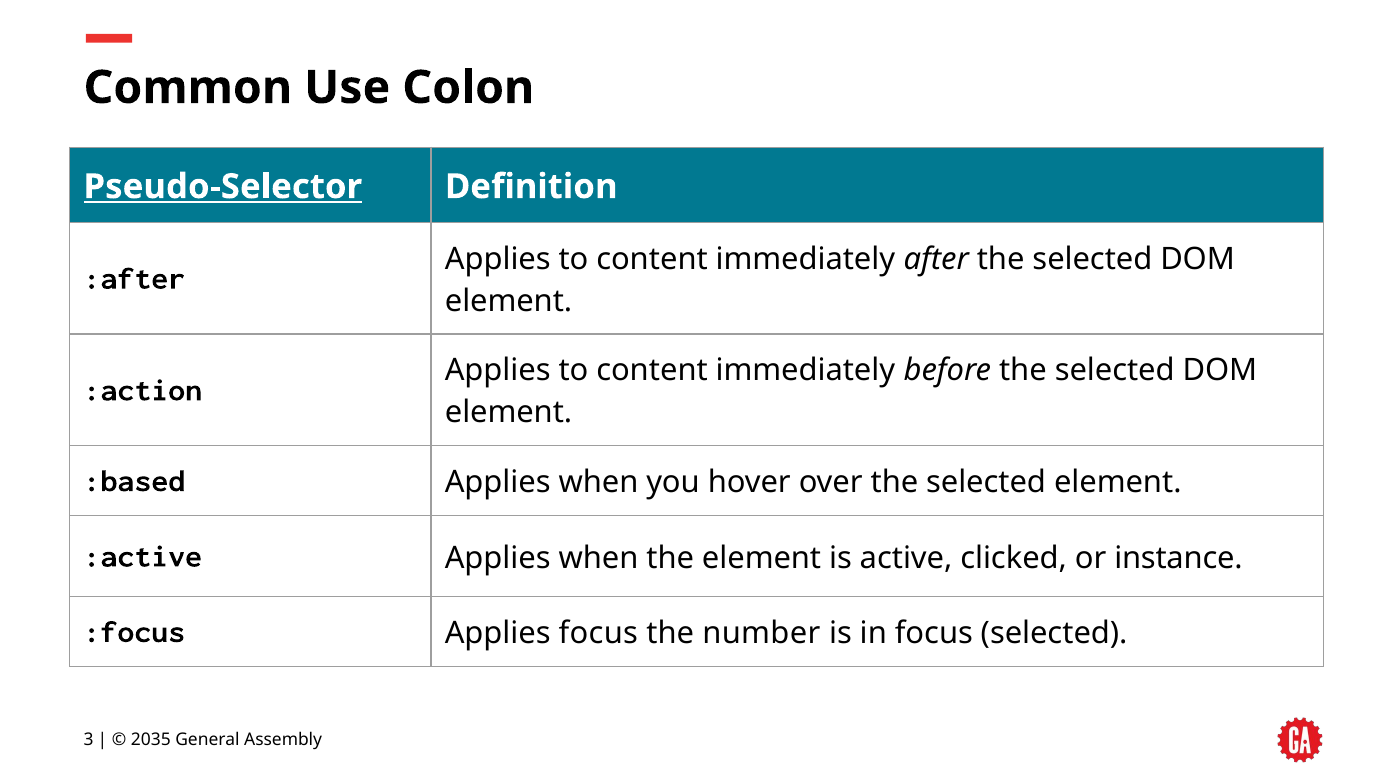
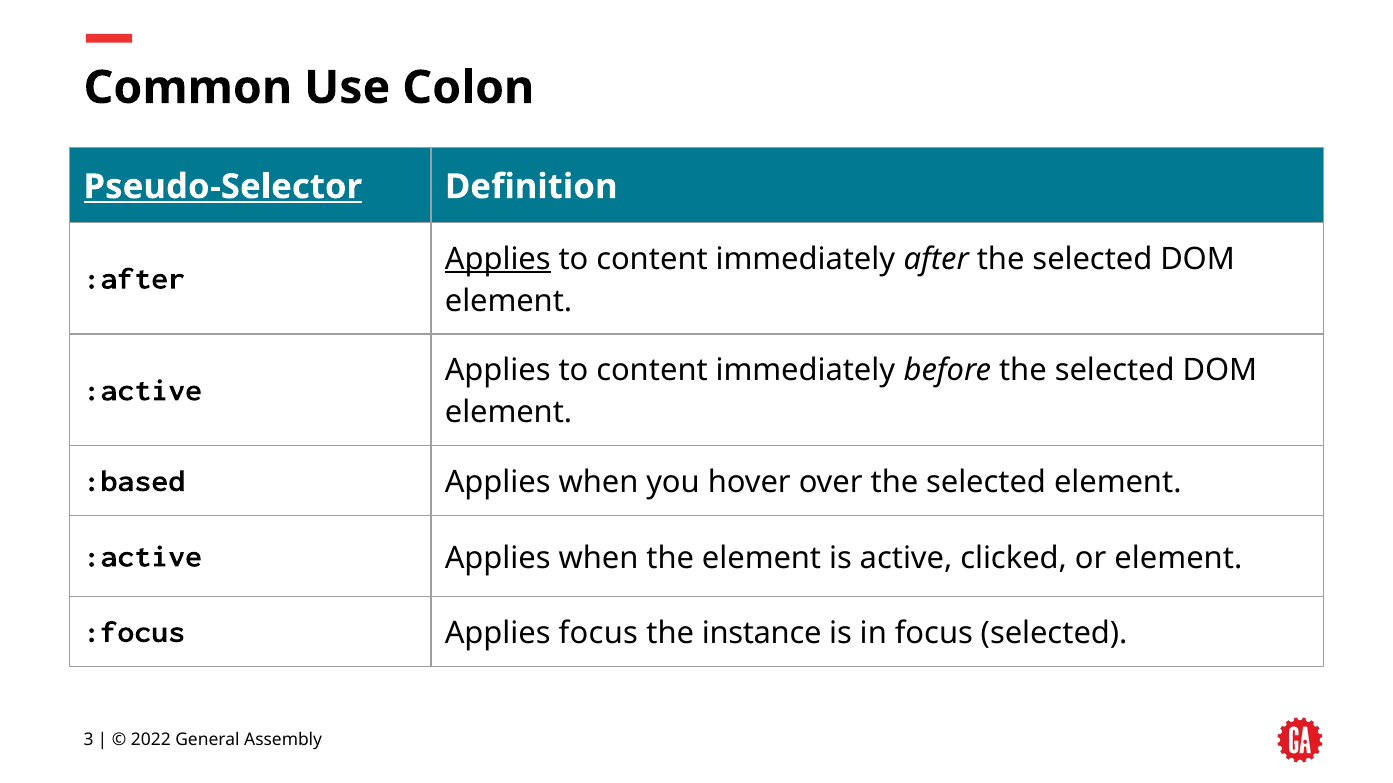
Applies at (498, 259) underline: none -> present
:action at (143, 390): :action -> :active
or instance: instance -> element
number: number -> instance
2035: 2035 -> 2022
